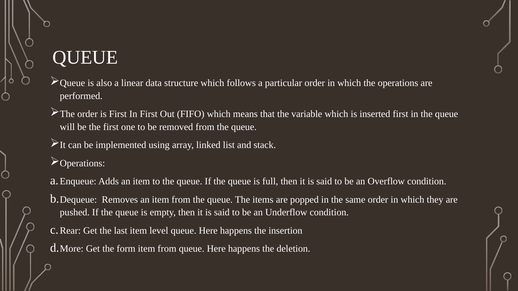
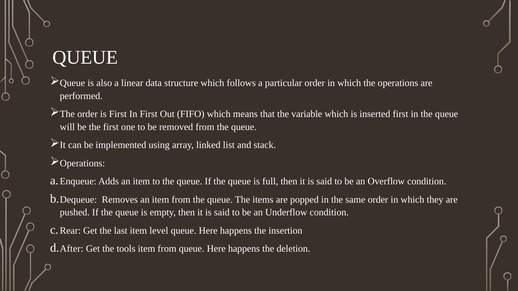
More: More -> After
form: form -> tools
